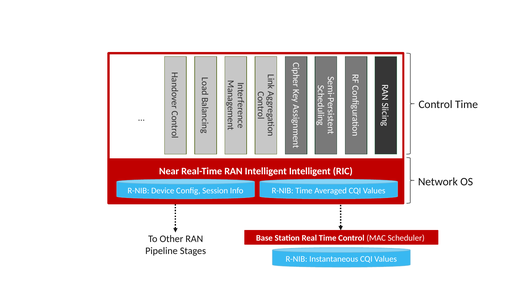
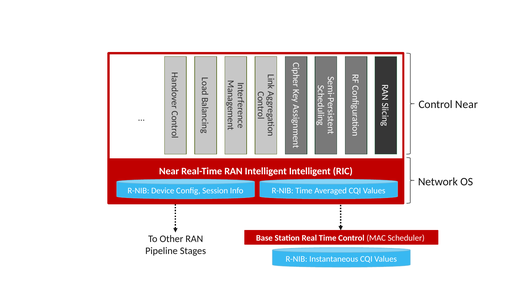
Control Time: Time -> Near
